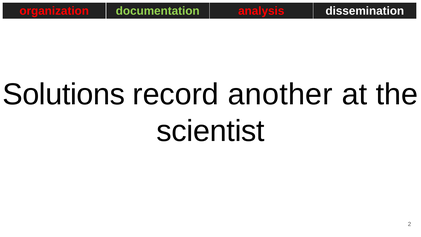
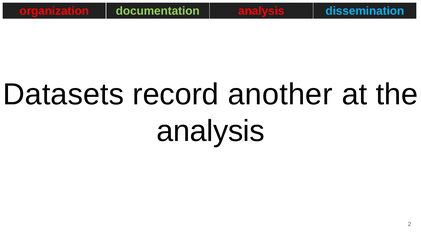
dissemination colour: white -> light blue
Solutions: Solutions -> Datasets
scientist at (211, 131): scientist -> analysis
